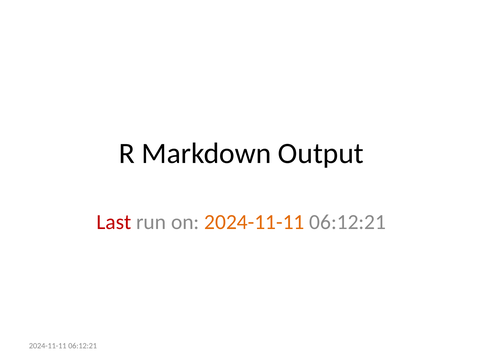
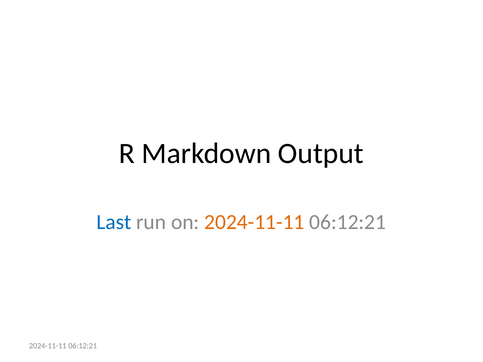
Last colour: red -> blue
